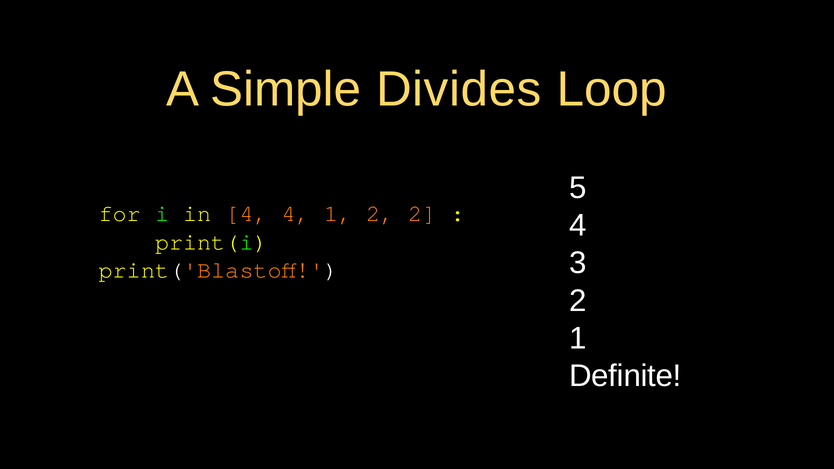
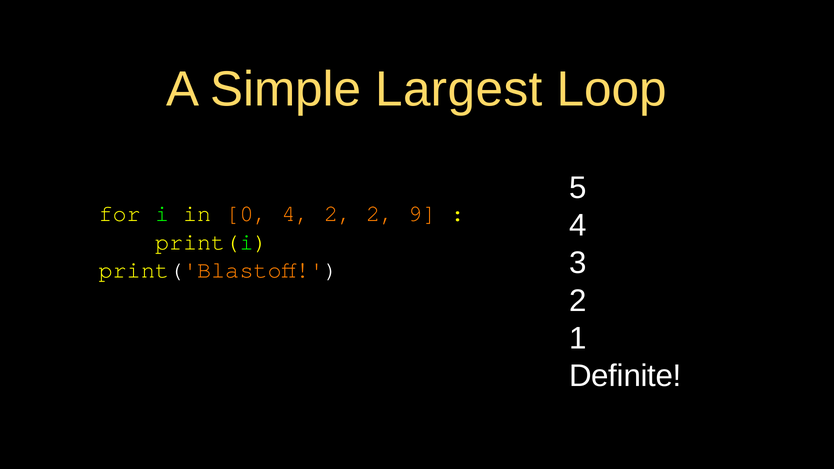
Divides: Divides -> Largest
in 4: 4 -> 0
4 1: 1 -> 2
2 2: 2 -> 9
